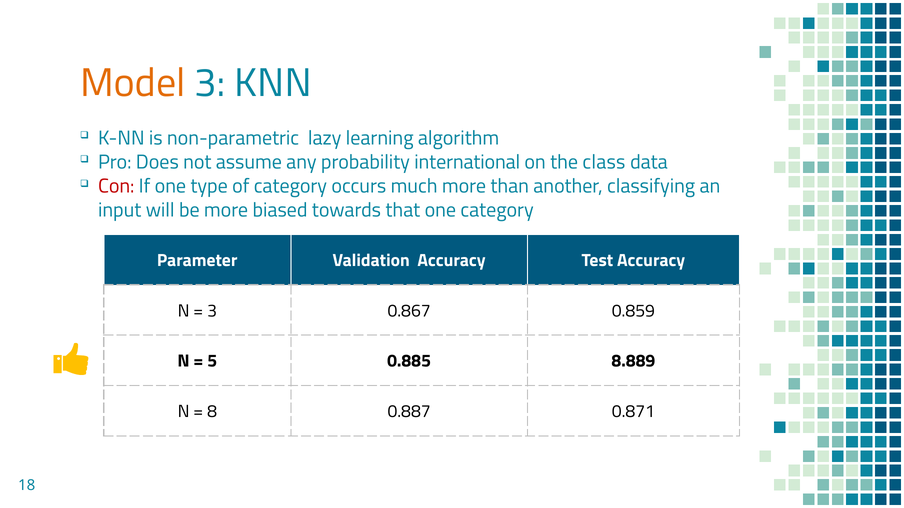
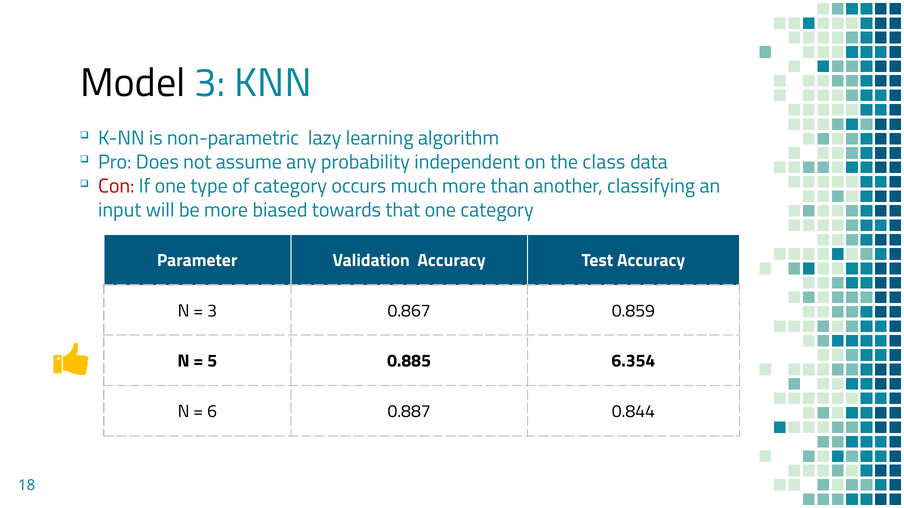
Model colour: orange -> black
international: international -> independent
8.889: 8.889 -> 6.354
8: 8 -> 6
0.871: 0.871 -> 0.844
